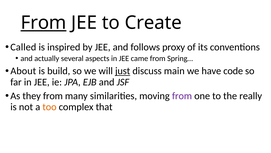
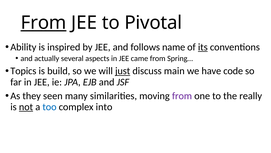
Create: Create -> Pivotal
Called: Called -> Ability
proxy: proxy -> name
its underline: none -> present
About: About -> Topics
they from: from -> seen
not underline: none -> present
too colour: orange -> blue
that: that -> into
